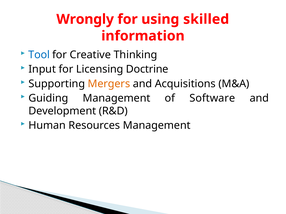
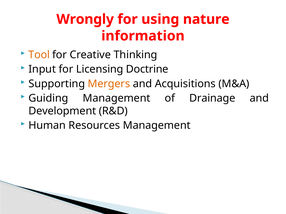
skilled: skilled -> nature
Tool colour: blue -> orange
Software: Software -> Drainage
